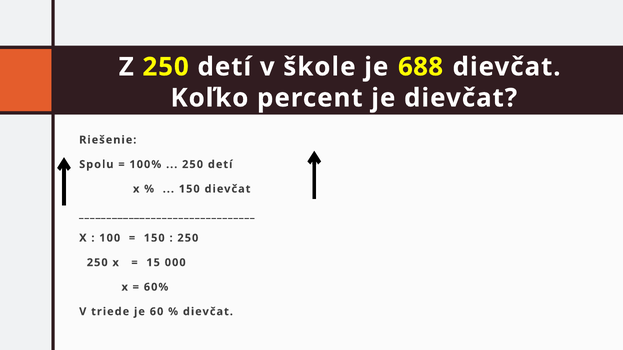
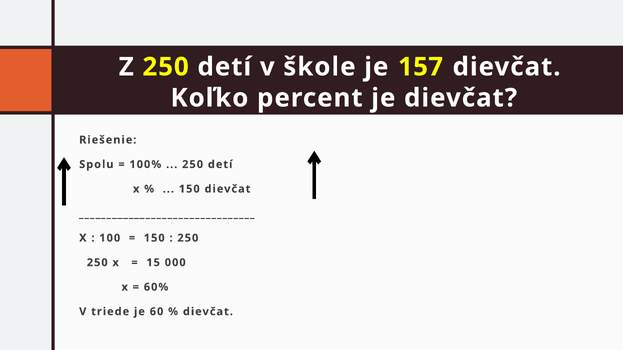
688: 688 -> 157
